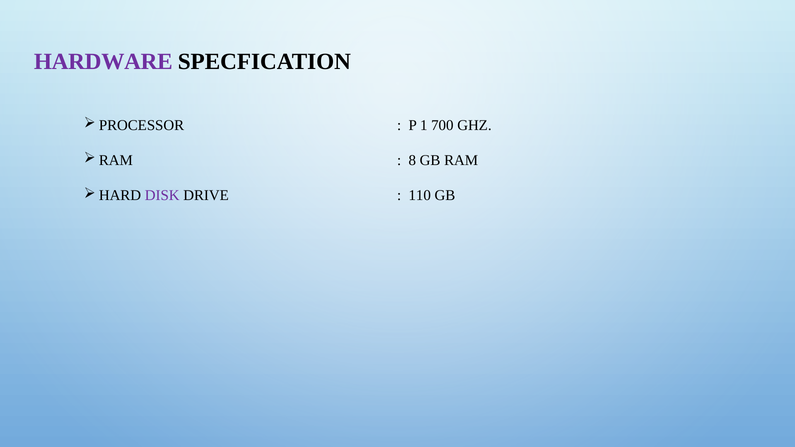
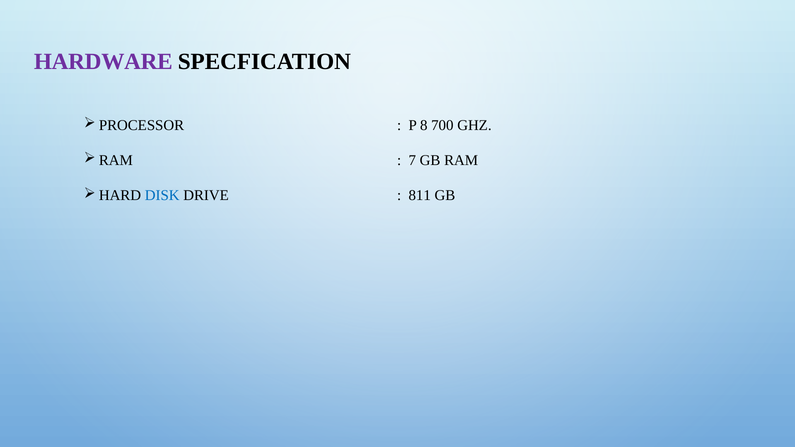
1: 1 -> 8
8: 8 -> 7
DISK colour: purple -> blue
110: 110 -> 811
